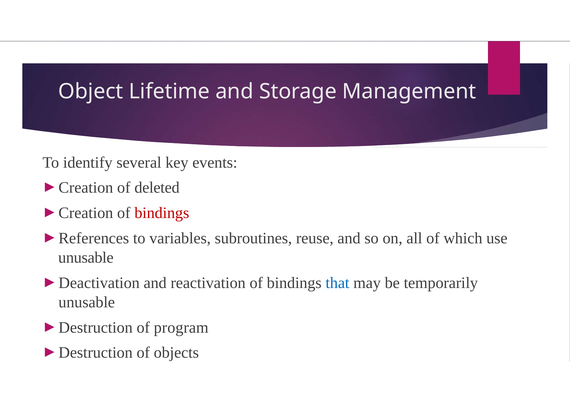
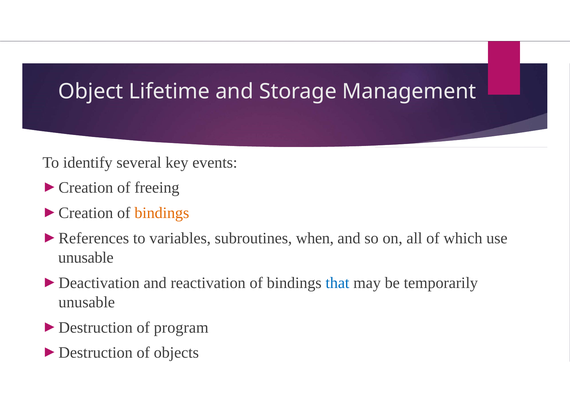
deleted: deleted -> freeing
bindings at (162, 213) colour: red -> orange
reuse: reuse -> when
